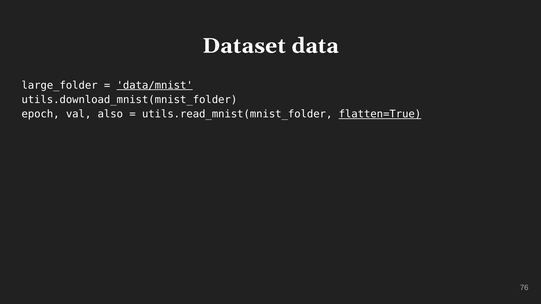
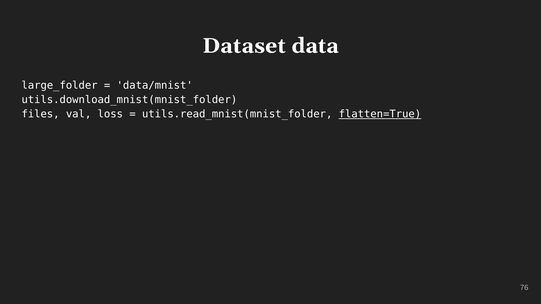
data/mnist underline: present -> none
epoch: epoch -> files
also: also -> loss
